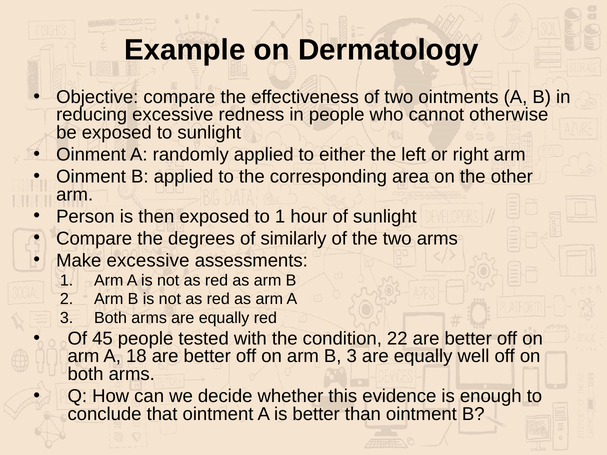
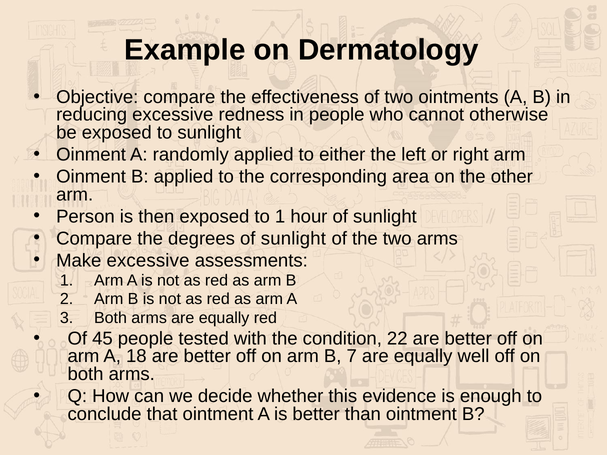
degrees of similarly: similarly -> sunlight
B 3: 3 -> 7
